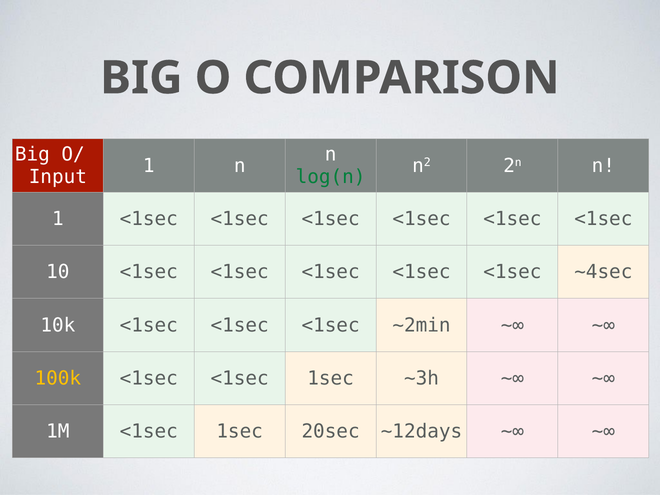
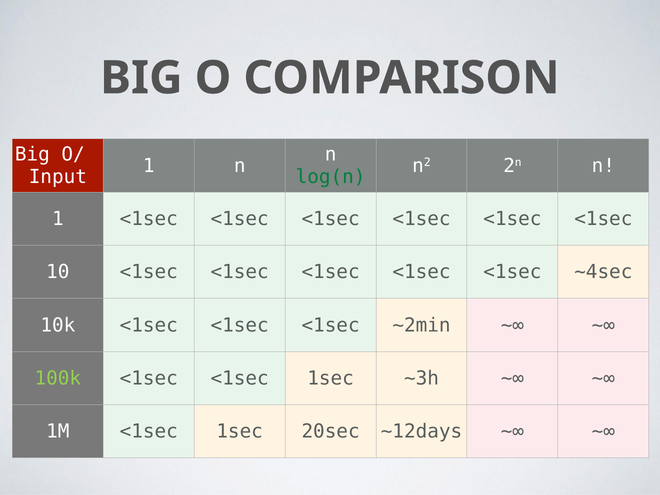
100k colour: yellow -> light green
